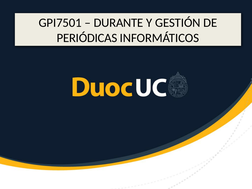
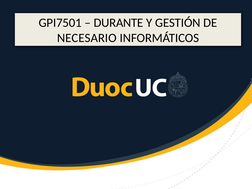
PERIÓDICAS: PERIÓDICAS -> NECESARIO
